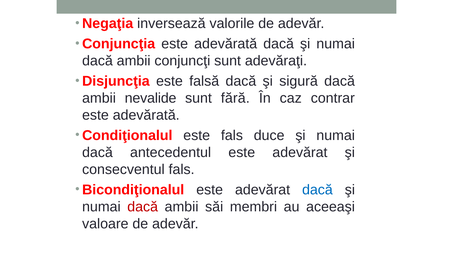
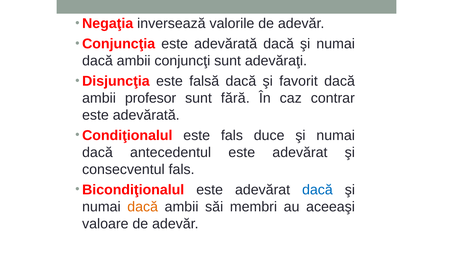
sigură: sigură -> favorit
nevalide: nevalide -> profesor
dacă at (143, 207) colour: red -> orange
